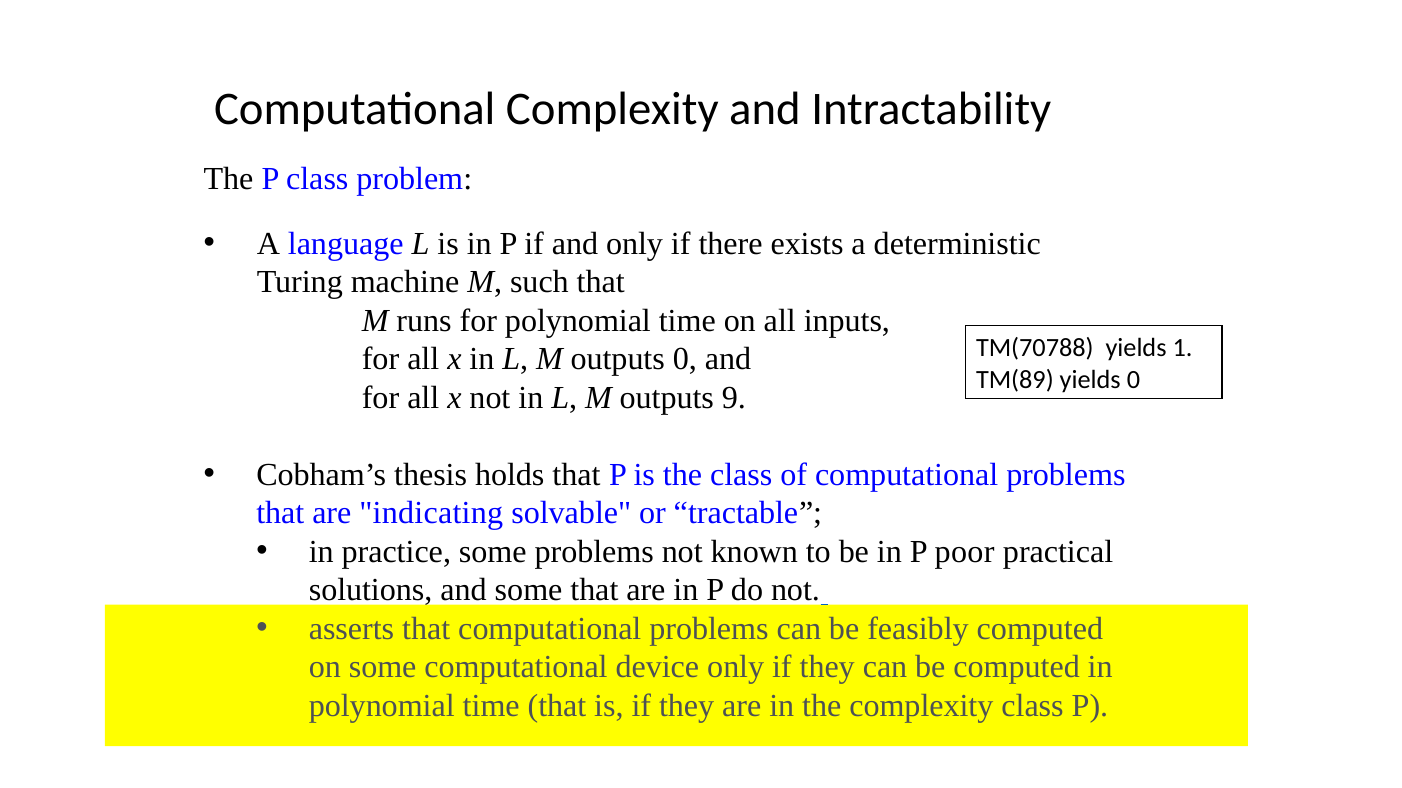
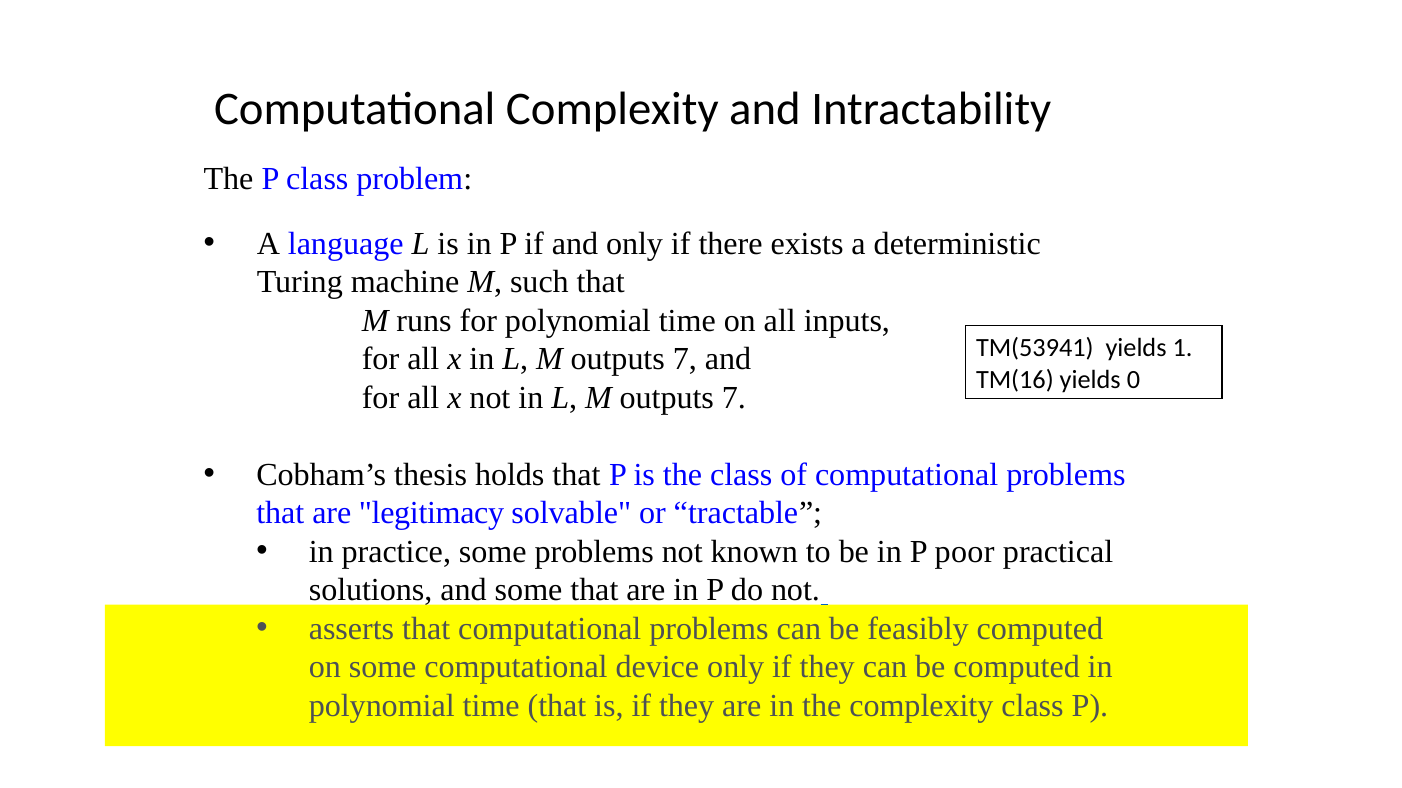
TM(70788: TM(70788 -> TM(53941
0 at (685, 360): 0 -> 7
TM(89: TM(89 -> TM(16
9 at (734, 398): 9 -> 7
indicating: indicating -> legitimacy
